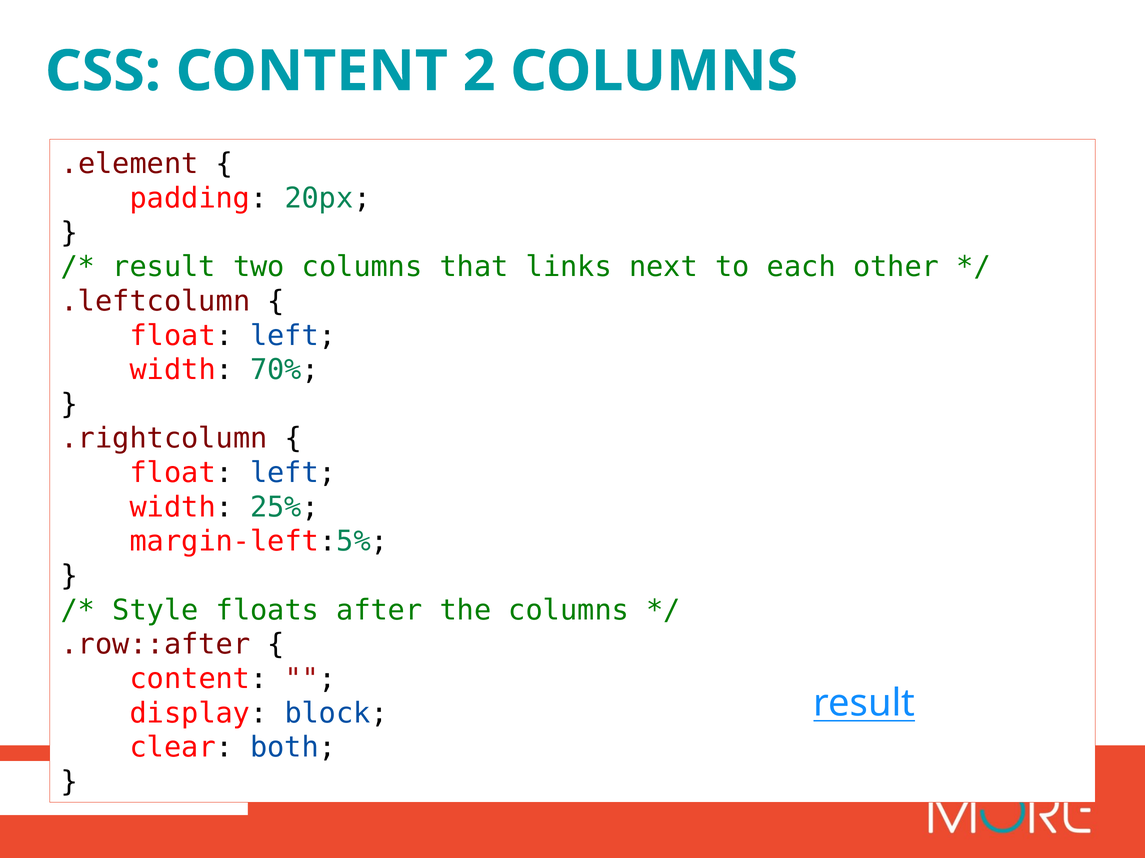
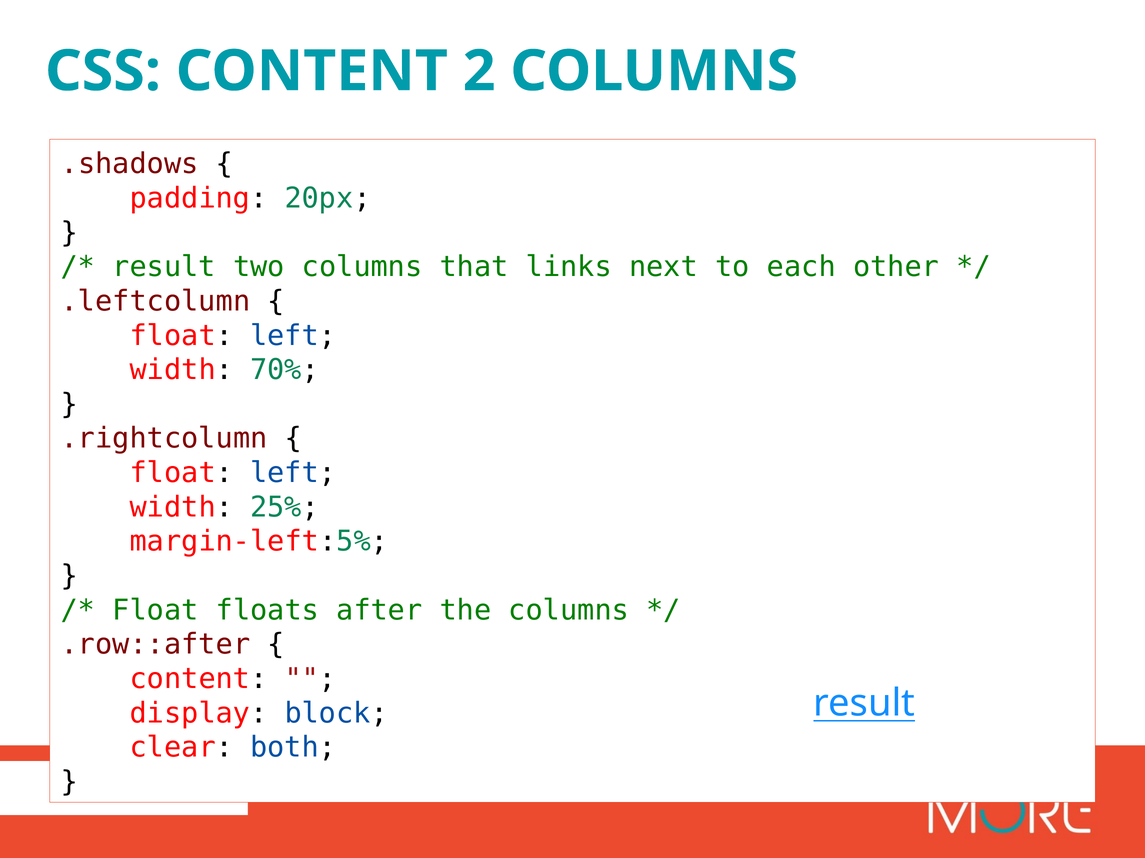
.element: .element -> .shadows
Style at (155, 611): Style -> Float
